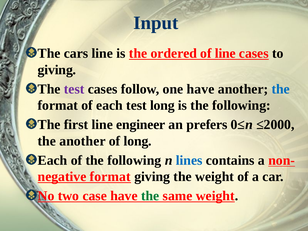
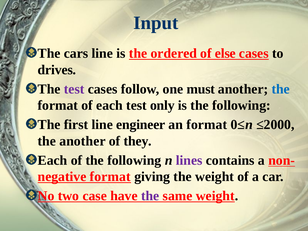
of line: line -> else
giving at (57, 70): giving -> drives
one have: have -> must
test long: long -> only
an prefers: prefers -> format
of long: long -> they
lines colour: blue -> purple
the at (150, 196) colour: green -> purple
